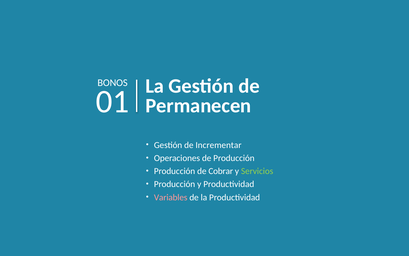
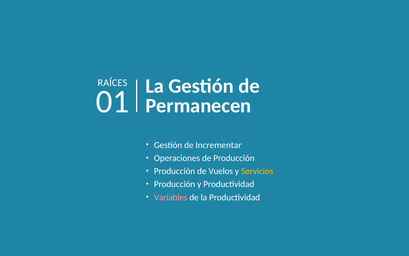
BONOS: BONOS -> RAÍCES
Cobrar: Cobrar -> Vuelos
Servicios colour: light green -> yellow
